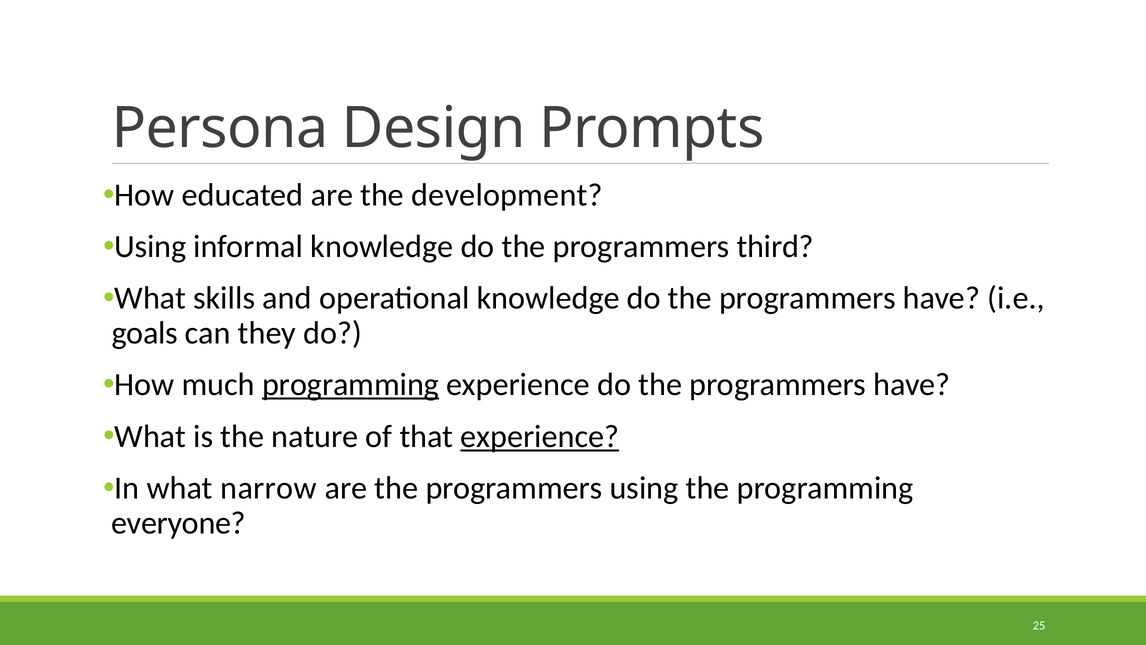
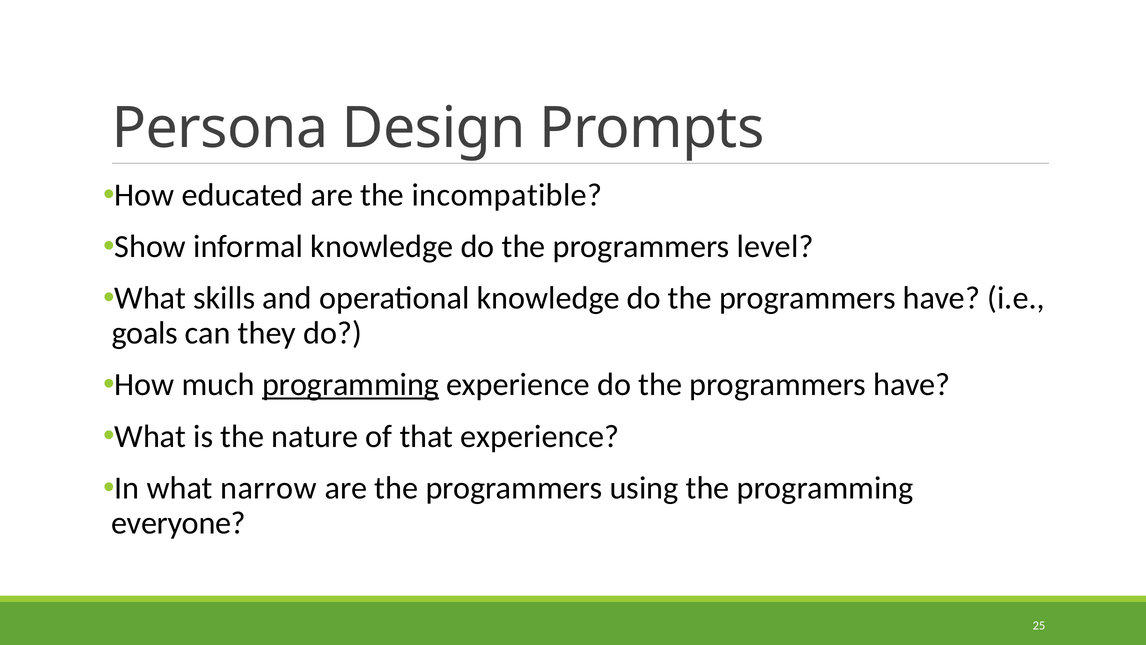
development: development -> incompatible
Using at (150, 247): Using -> Show
third: third -> level
experience at (540, 436) underline: present -> none
